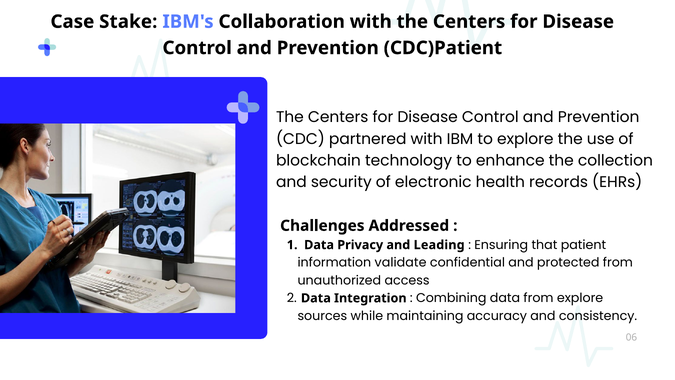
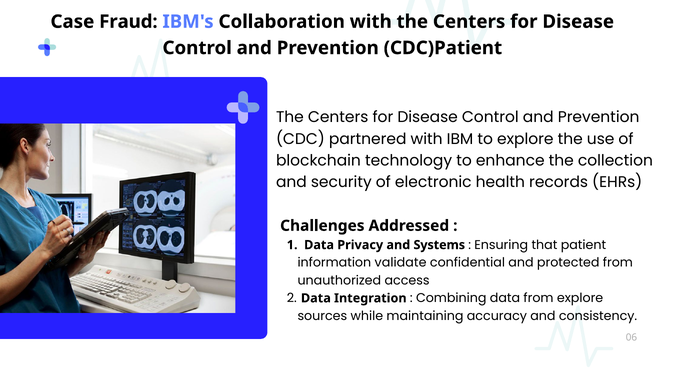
Stake: Stake -> Fraud
Leading: Leading -> Systems
